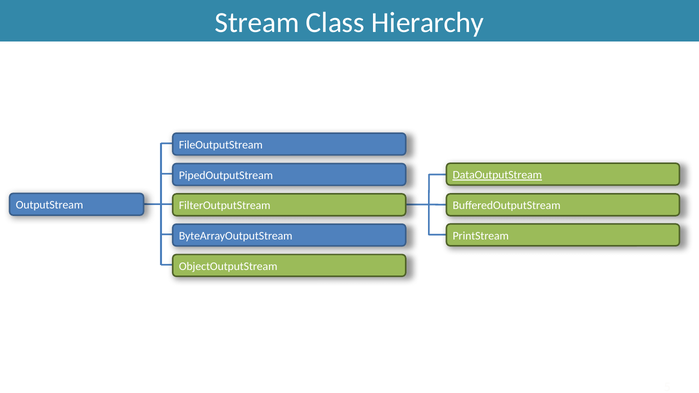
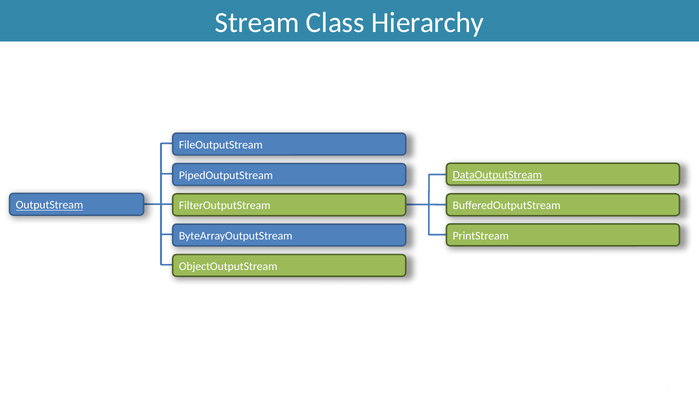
OutputStream underline: none -> present
